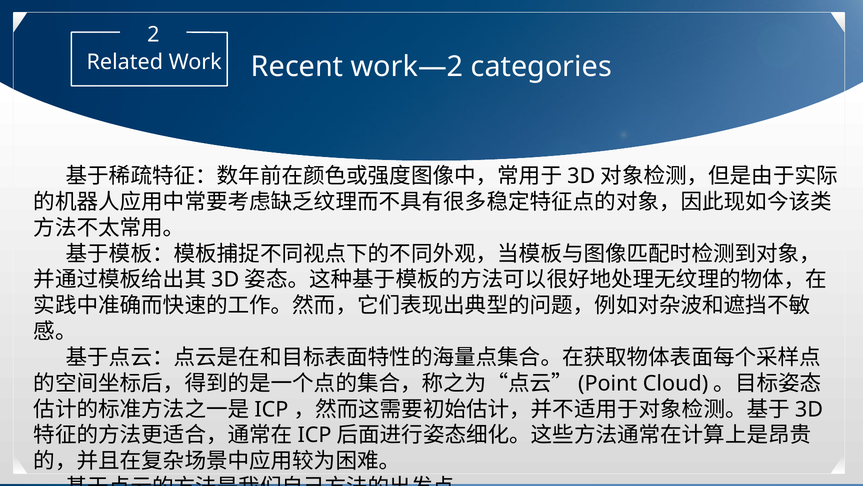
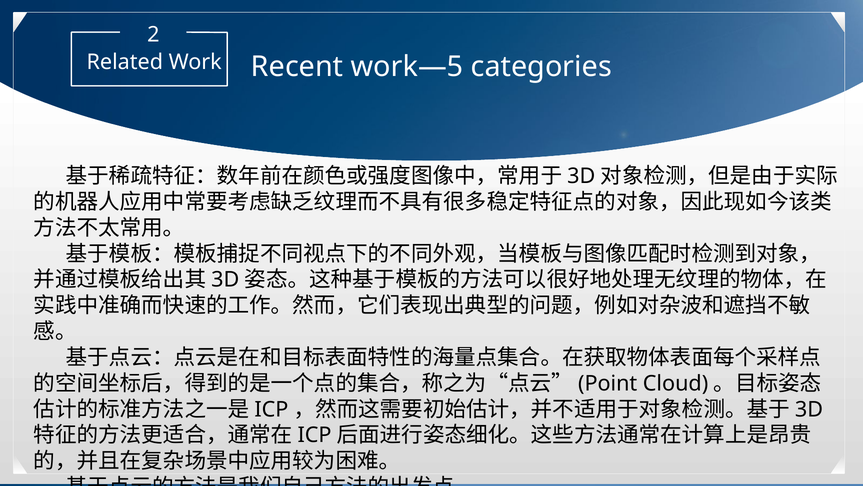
work—2: work—2 -> work—5
